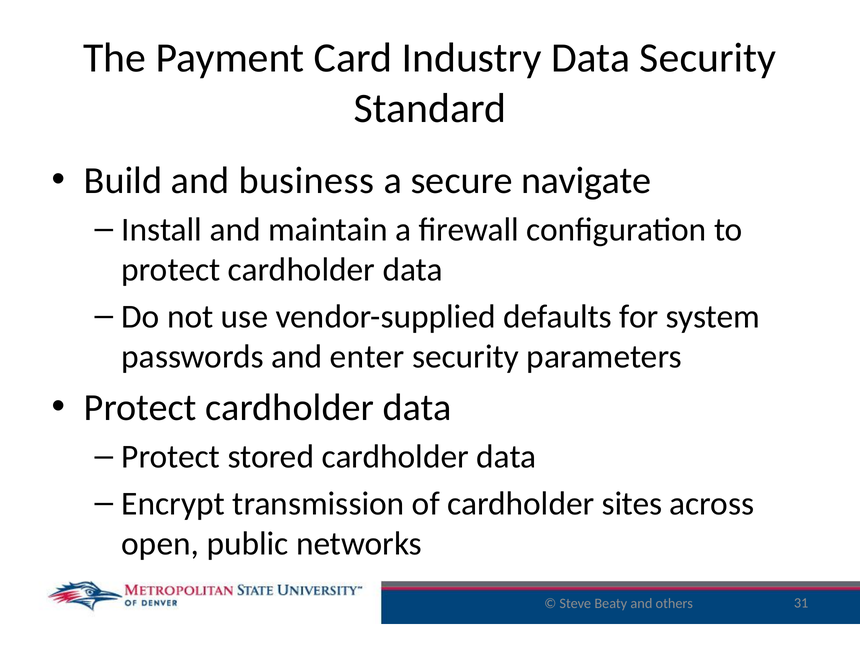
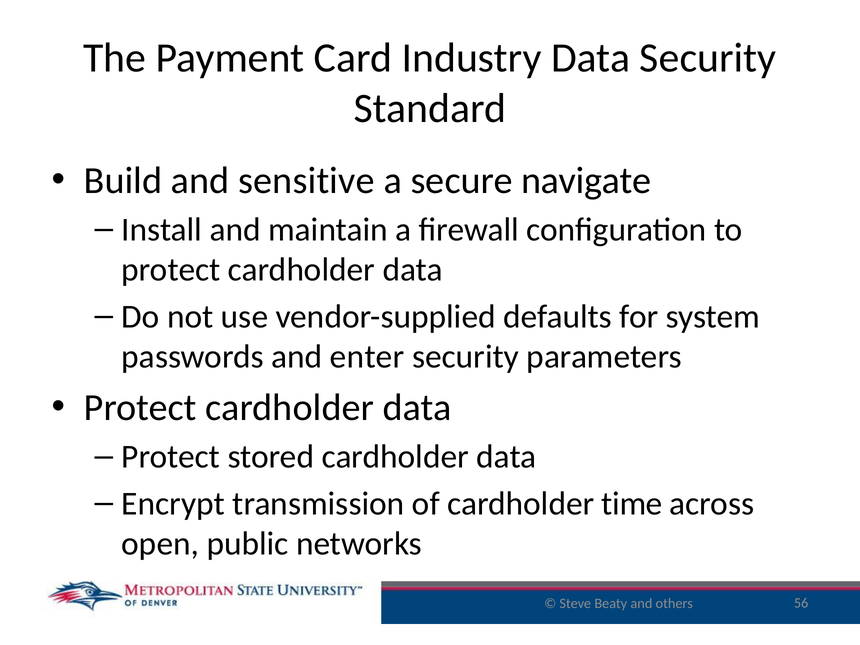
business: business -> sensitive
sites: sites -> time
31: 31 -> 56
